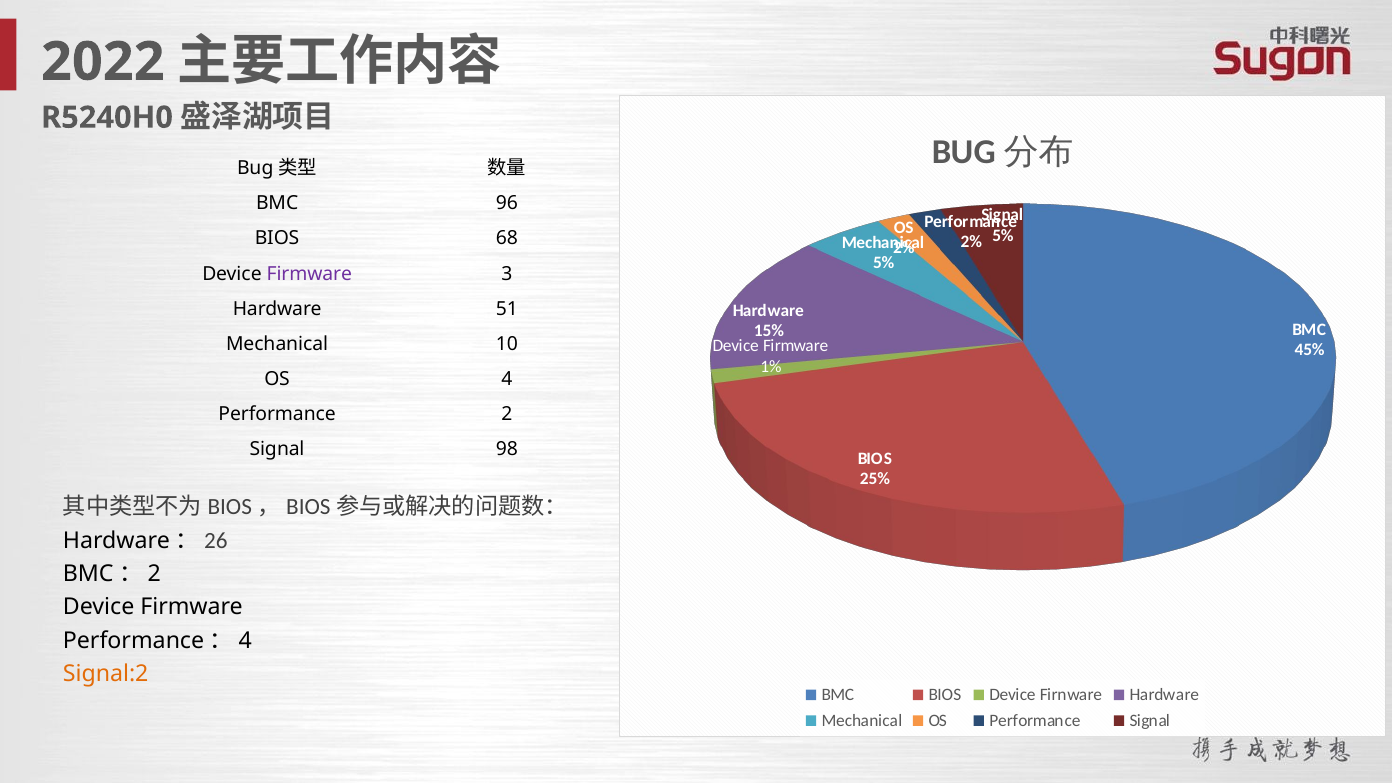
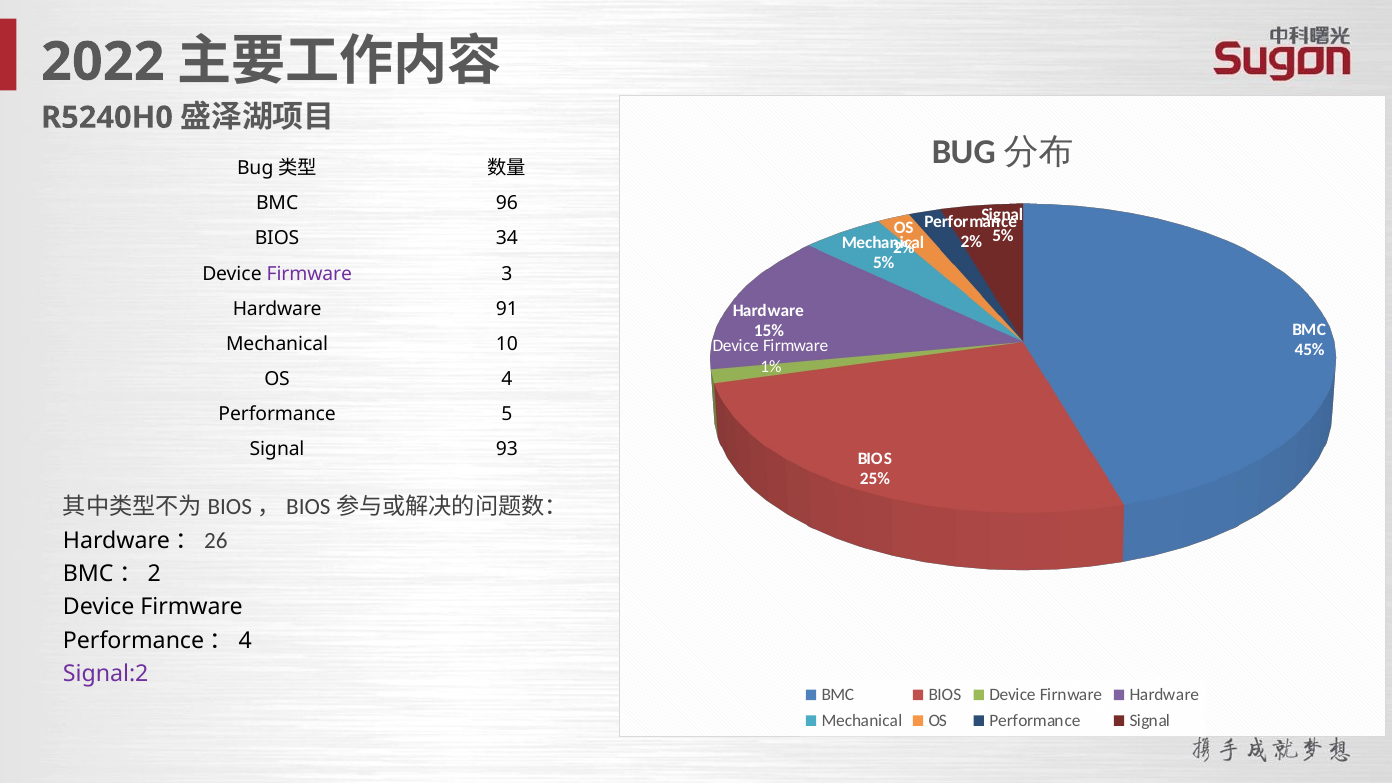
68: 68 -> 34
51: 51 -> 91
2: 2 -> 5
98: 98 -> 93
Signal:2 colour: orange -> purple
